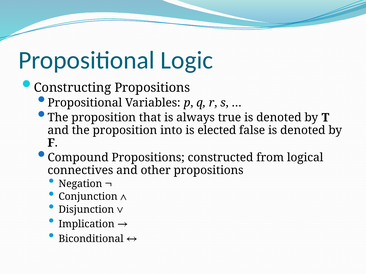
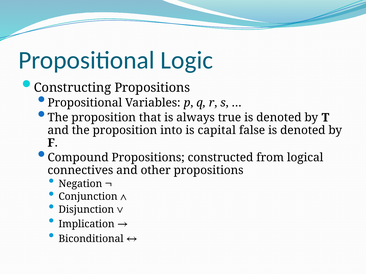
elected: elected -> capital
